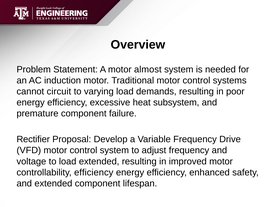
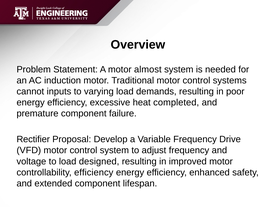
circuit: circuit -> inputs
subsystem: subsystem -> completed
load extended: extended -> designed
